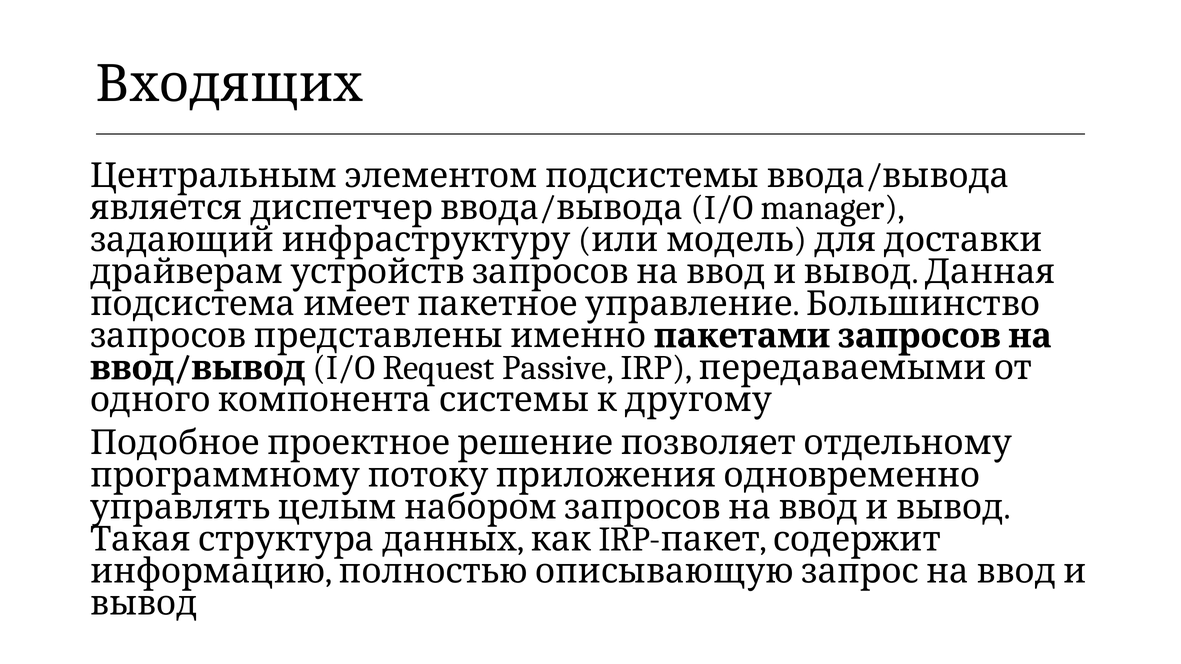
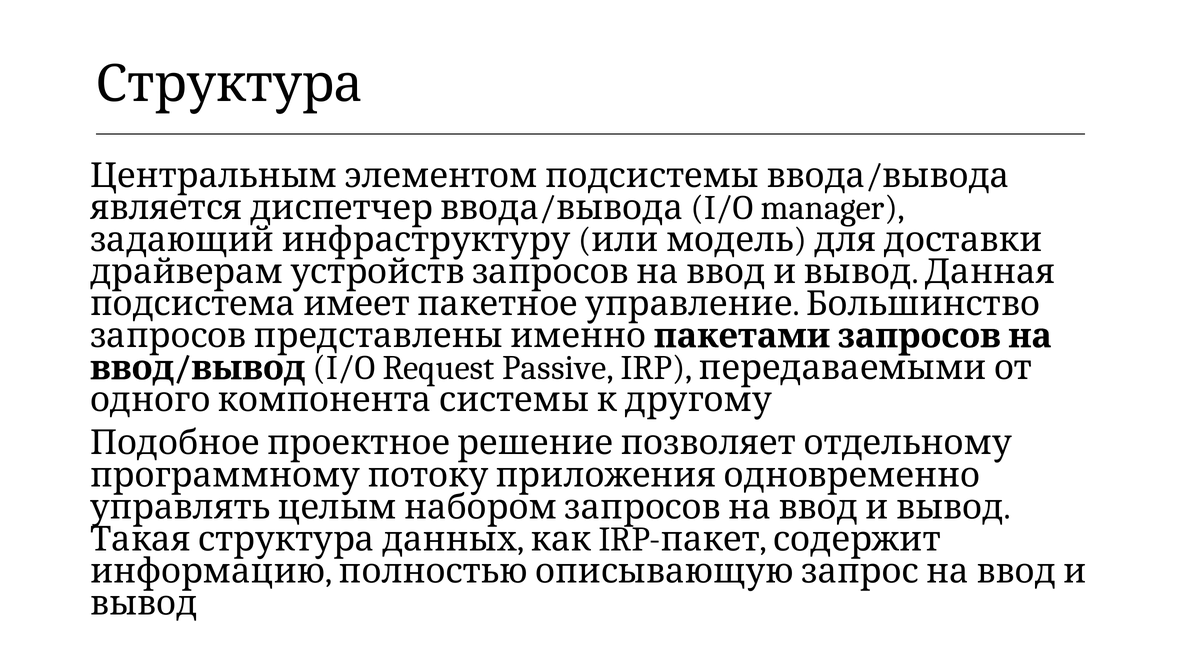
Входящих: Входящих -> Структура
